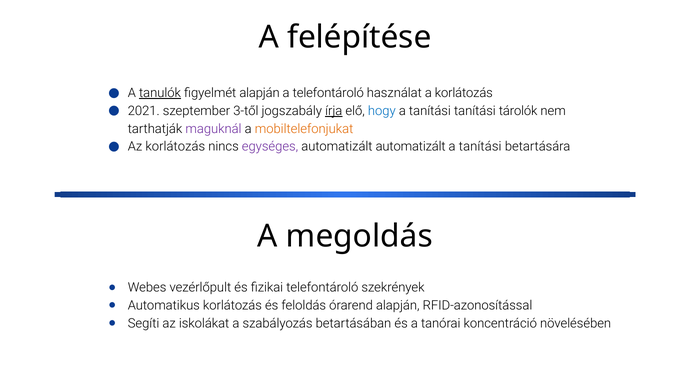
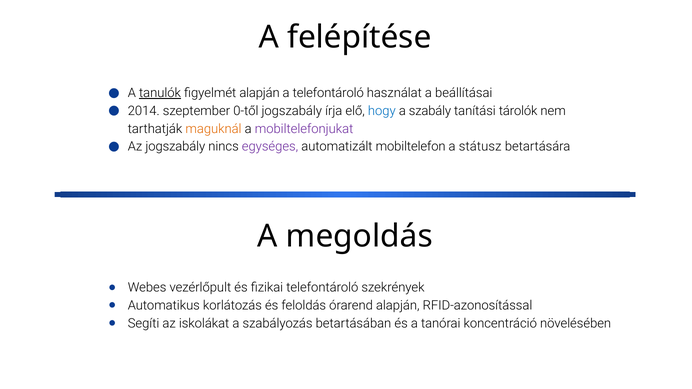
a korlátozás: korlátozás -> beállításai
2021: 2021 -> 2014
3-től: 3-től -> 0-től
írja underline: present -> none
tanítási at (430, 111): tanítási -> szabály
maguknál colour: purple -> orange
mobiltelefonjukat colour: orange -> purple
Az korlátozás: korlátozás -> jogszabály
automatizált automatizált: automatizált -> mobiltelefon
tanítási at (480, 147): tanítási -> státusz
